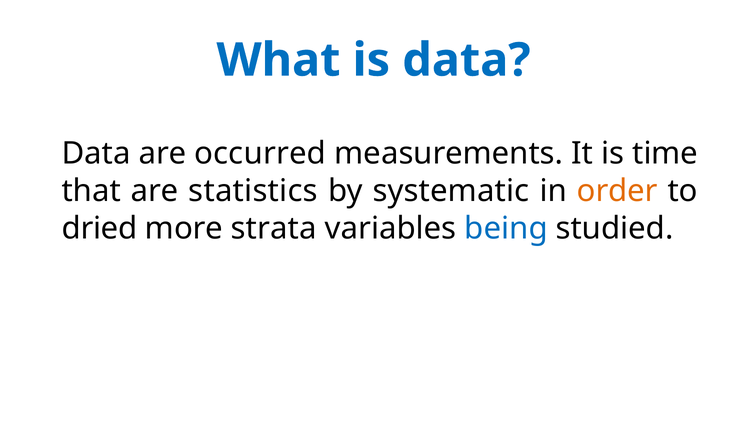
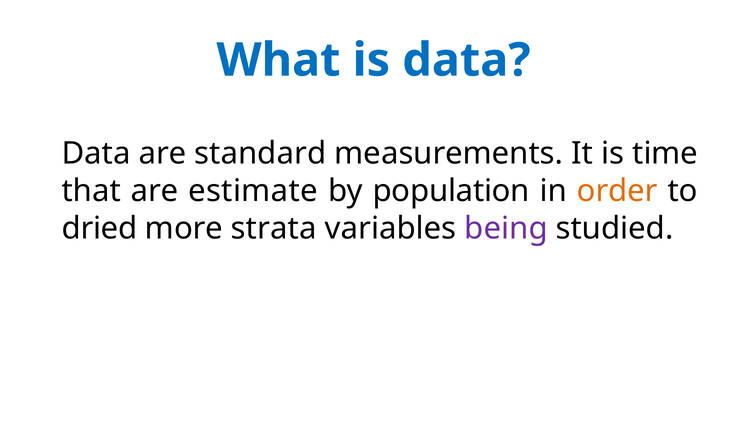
occurred: occurred -> standard
statistics: statistics -> estimate
systematic: systematic -> population
being colour: blue -> purple
